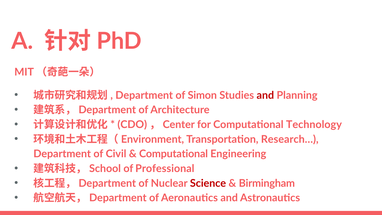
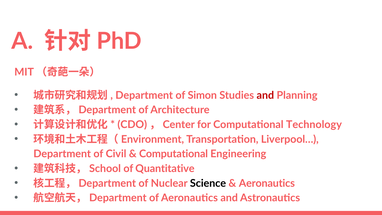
Research…: Research… -> Liverpool…
Professional: Professional -> Quantitative
Science colour: red -> black
Birmingham at (267, 183): Birmingham -> Aeronautics
